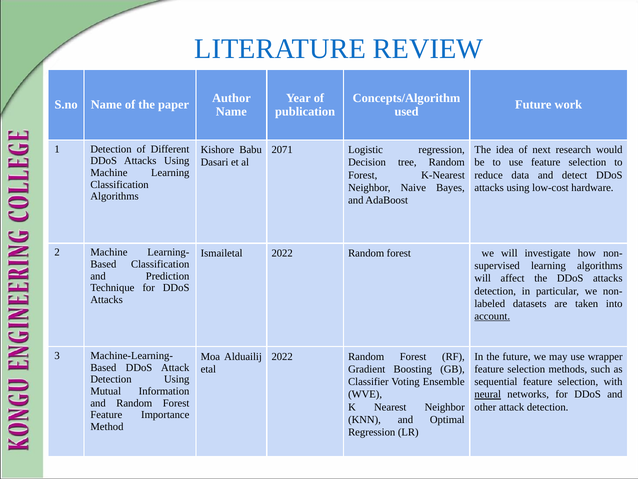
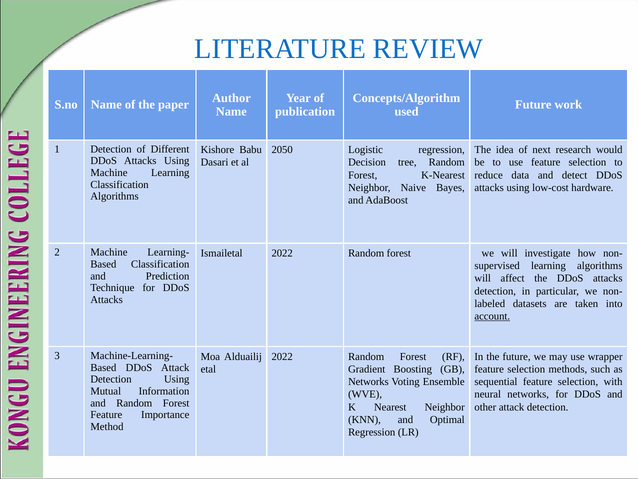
2071: 2071 -> 2050
Classifier at (368, 381): Classifier -> Networks
neural underline: present -> none
